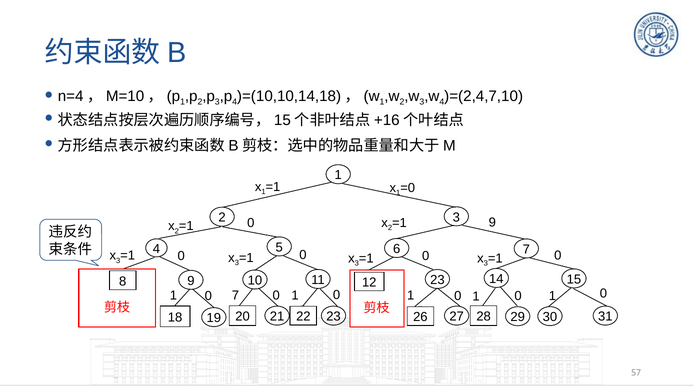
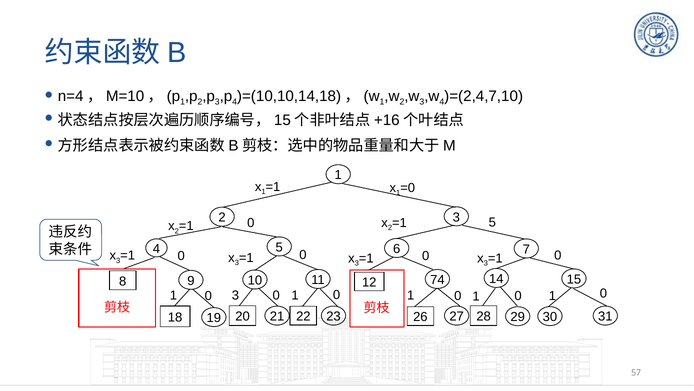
9 at (492, 222): 9 -> 5
23 at (437, 279): 23 -> 74
0 7: 7 -> 3
